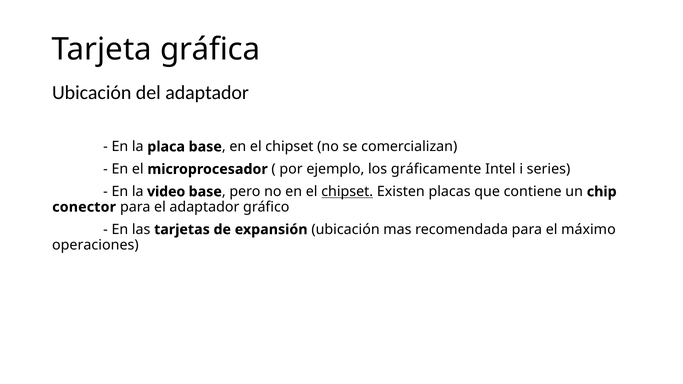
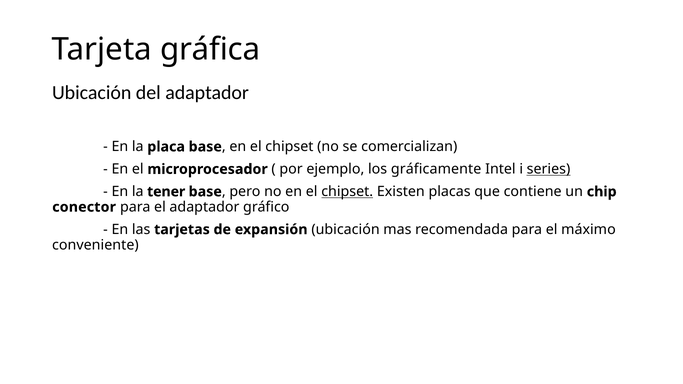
series underline: none -> present
video: video -> tener
operaciones: operaciones -> conveniente
